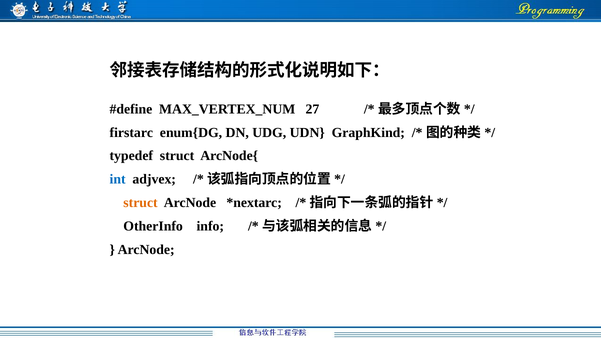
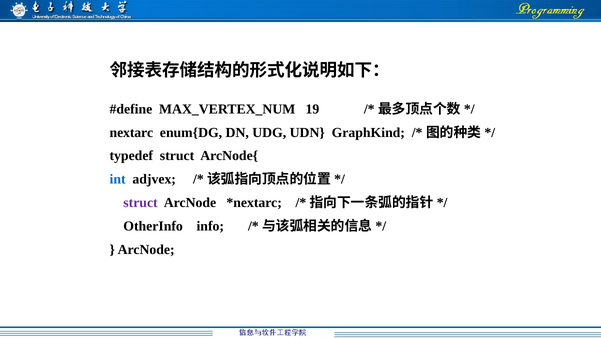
27: 27 -> 19
firstarc: firstarc -> nextarc
struct at (141, 203) colour: orange -> purple
